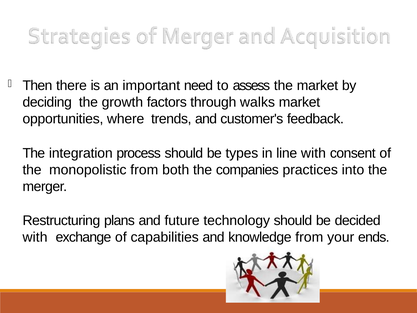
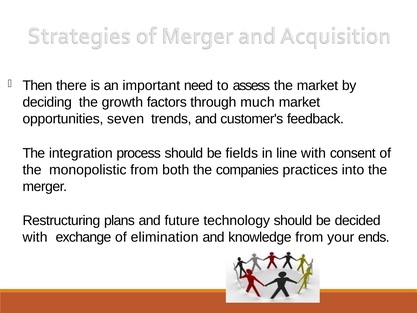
walks: walks -> much
where: where -> seven
types: types -> fields
capabilities: capabilities -> elimination
